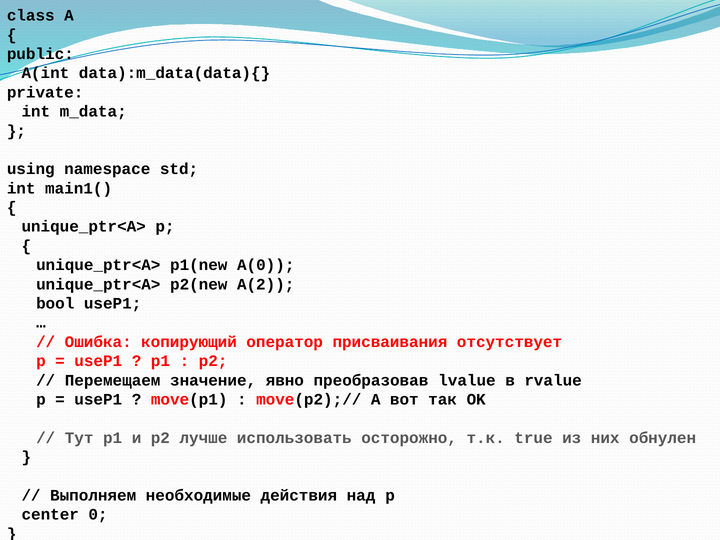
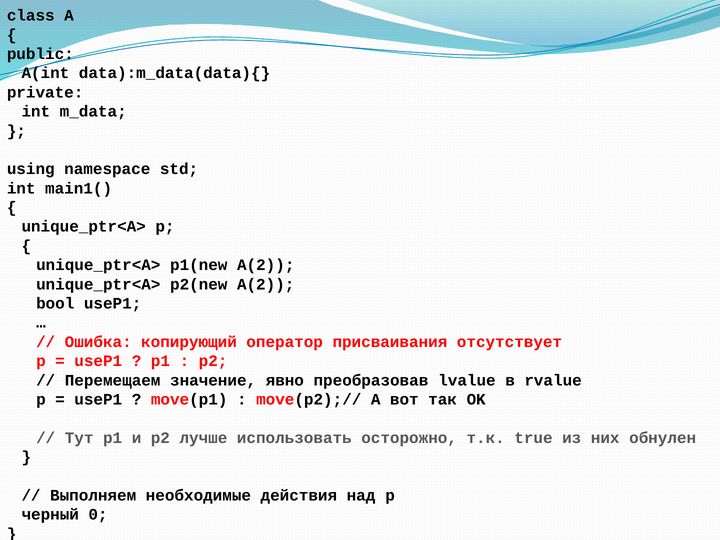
p1(new A(0: A(0 -> A(2
center: center -> черный
